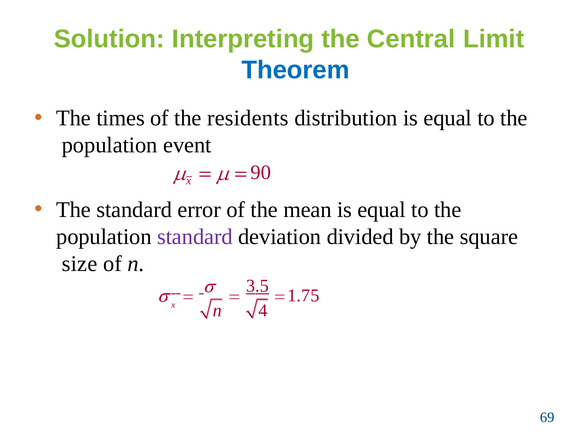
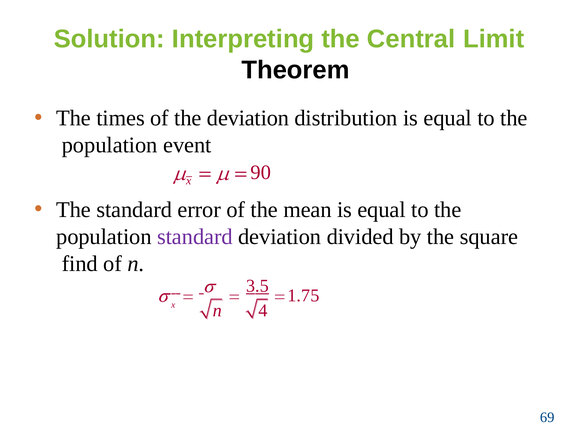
Theorem colour: blue -> black
the residents: residents -> deviation
size: size -> find
